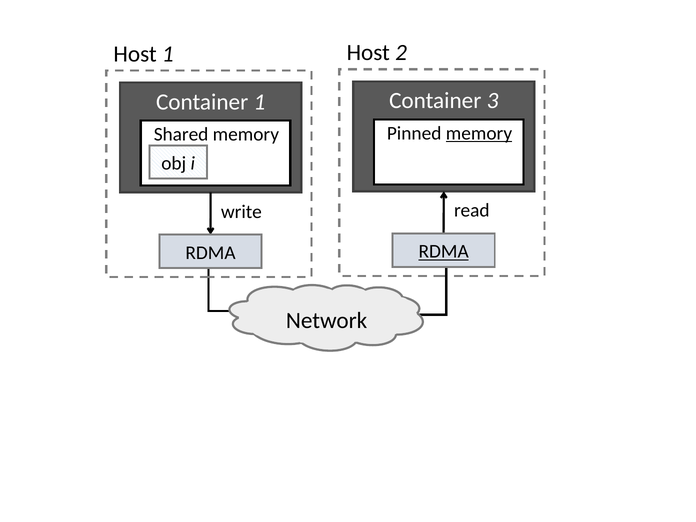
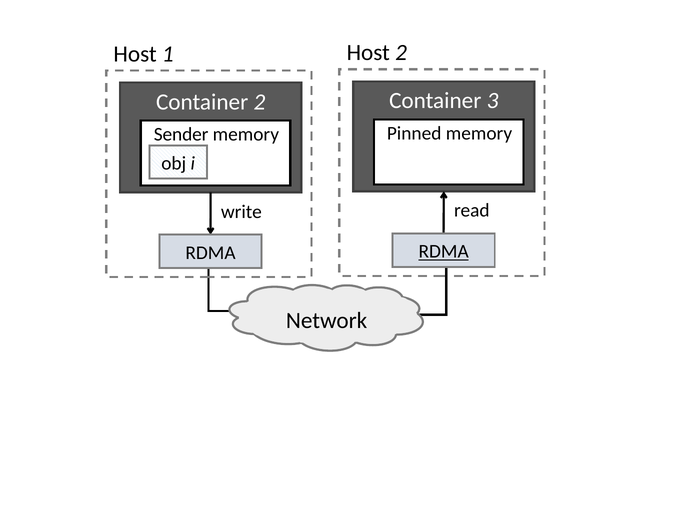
Container 1: 1 -> 2
memory at (479, 133) underline: present -> none
Shared: Shared -> Sender
